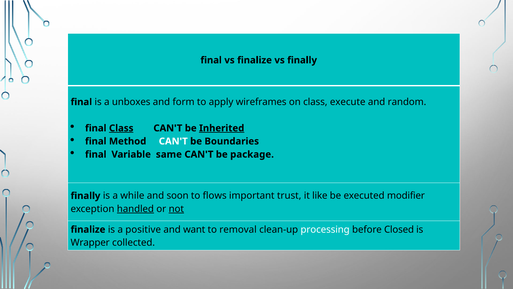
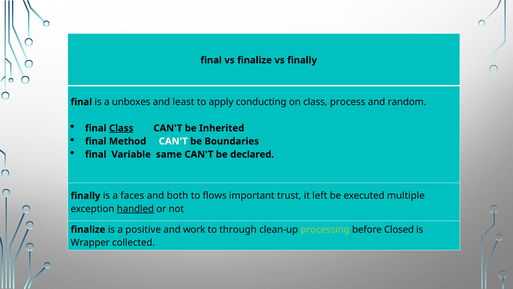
form: form -> least
wireframes: wireframes -> conducting
execute: execute -> process
Inherited underline: present -> none
package: package -> declared
while: while -> faces
soon: soon -> both
like: like -> left
modifier: modifier -> multiple
not underline: present -> none
want: want -> work
removal: removal -> through
processing colour: white -> light green
